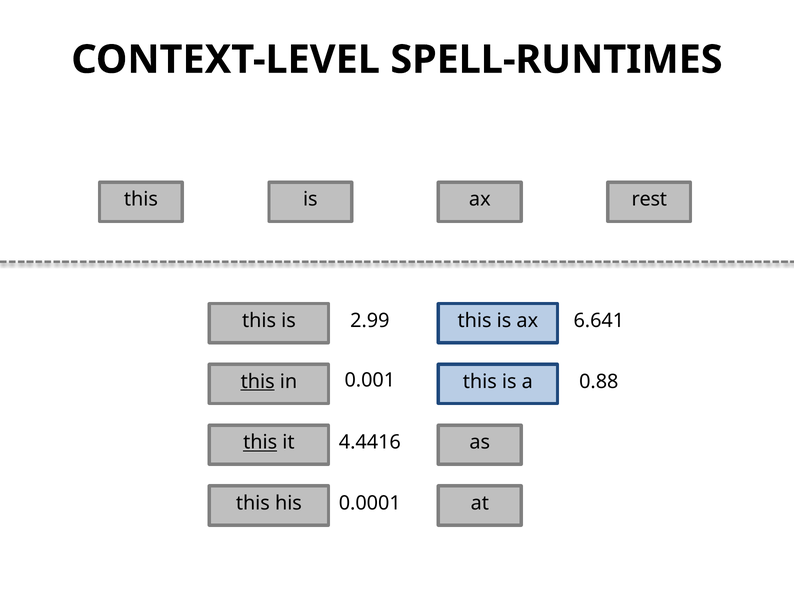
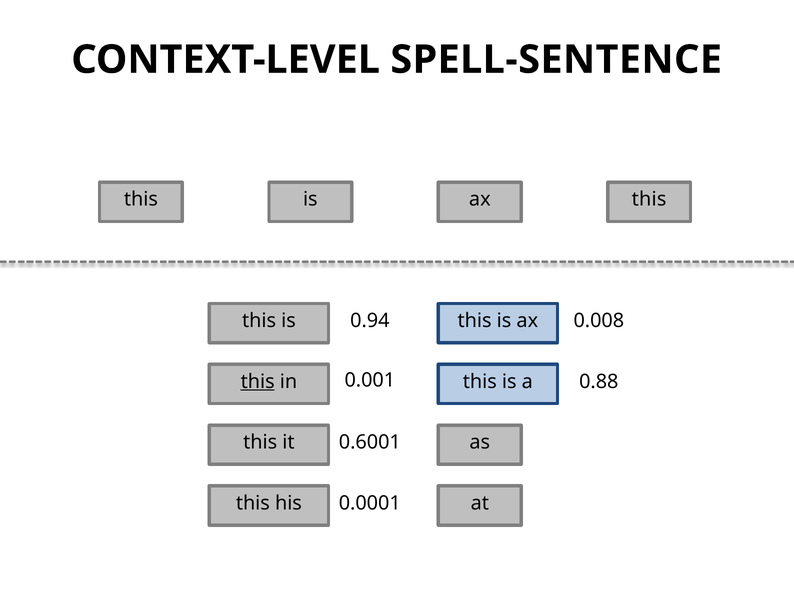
SPELL-RUNTIMES: SPELL-RUNTIMES -> SPELL-SENTENCE
rest at (649, 199): rest -> this
2.99: 2.99 -> 0.94
6.641: 6.641 -> 0.008
this at (260, 442) underline: present -> none
4.4416: 4.4416 -> 0.6001
